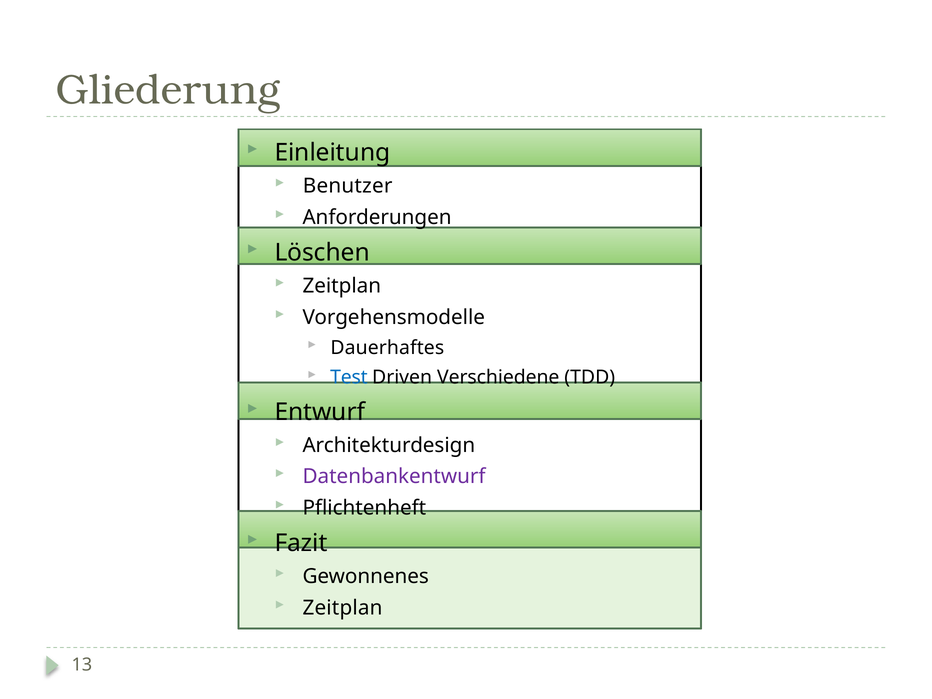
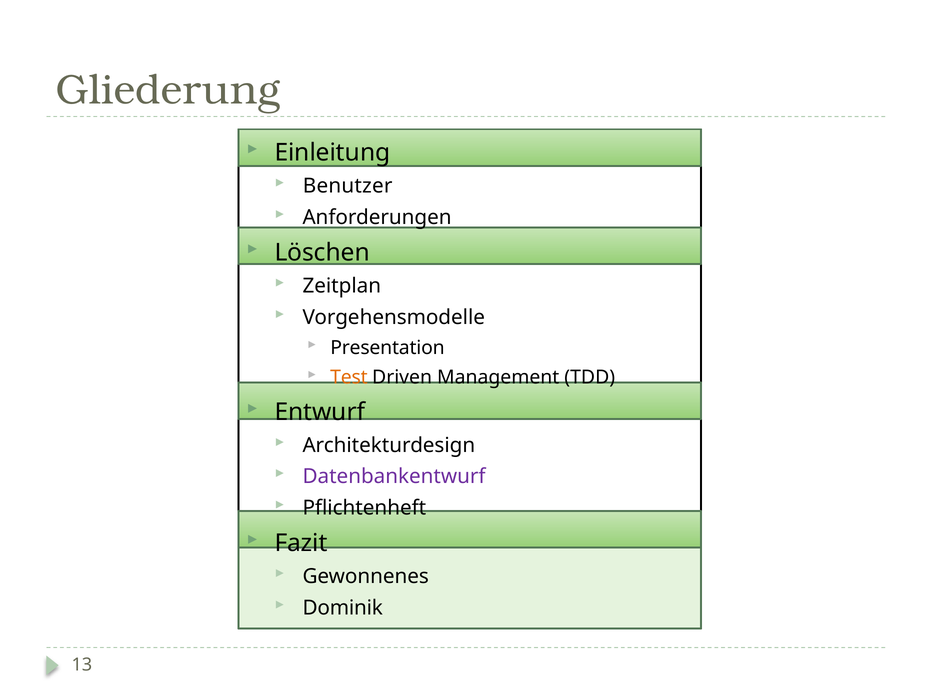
Dauerhaftes: Dauerhaftes -> Presentation
Test colour: blue -> orange
Verschiedene: Verschiedene -> Management
Zeitplan at (342, 608): Zeitplan -> Dominik
